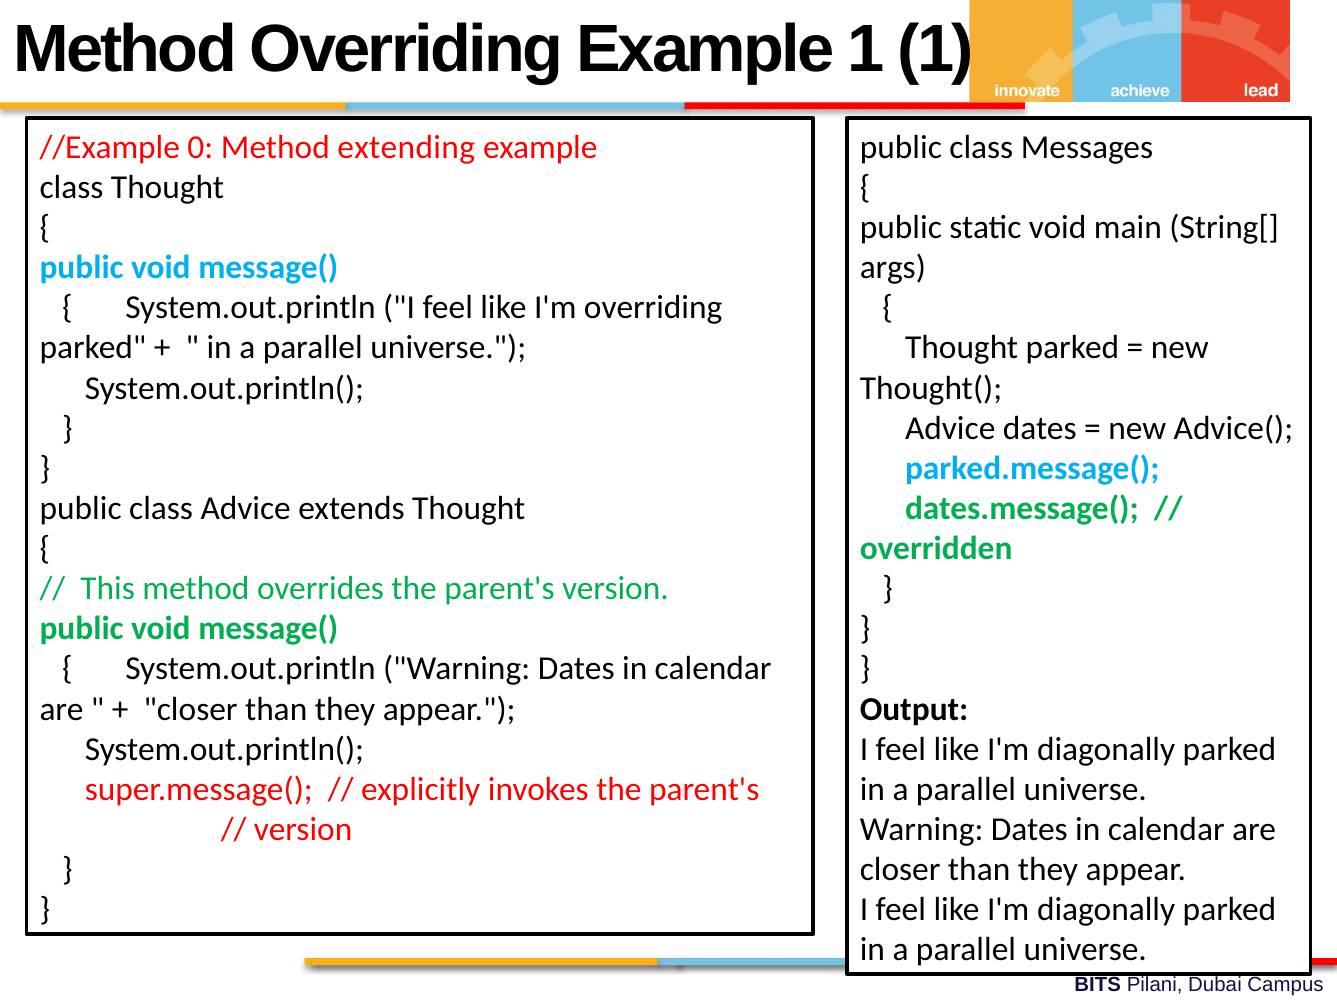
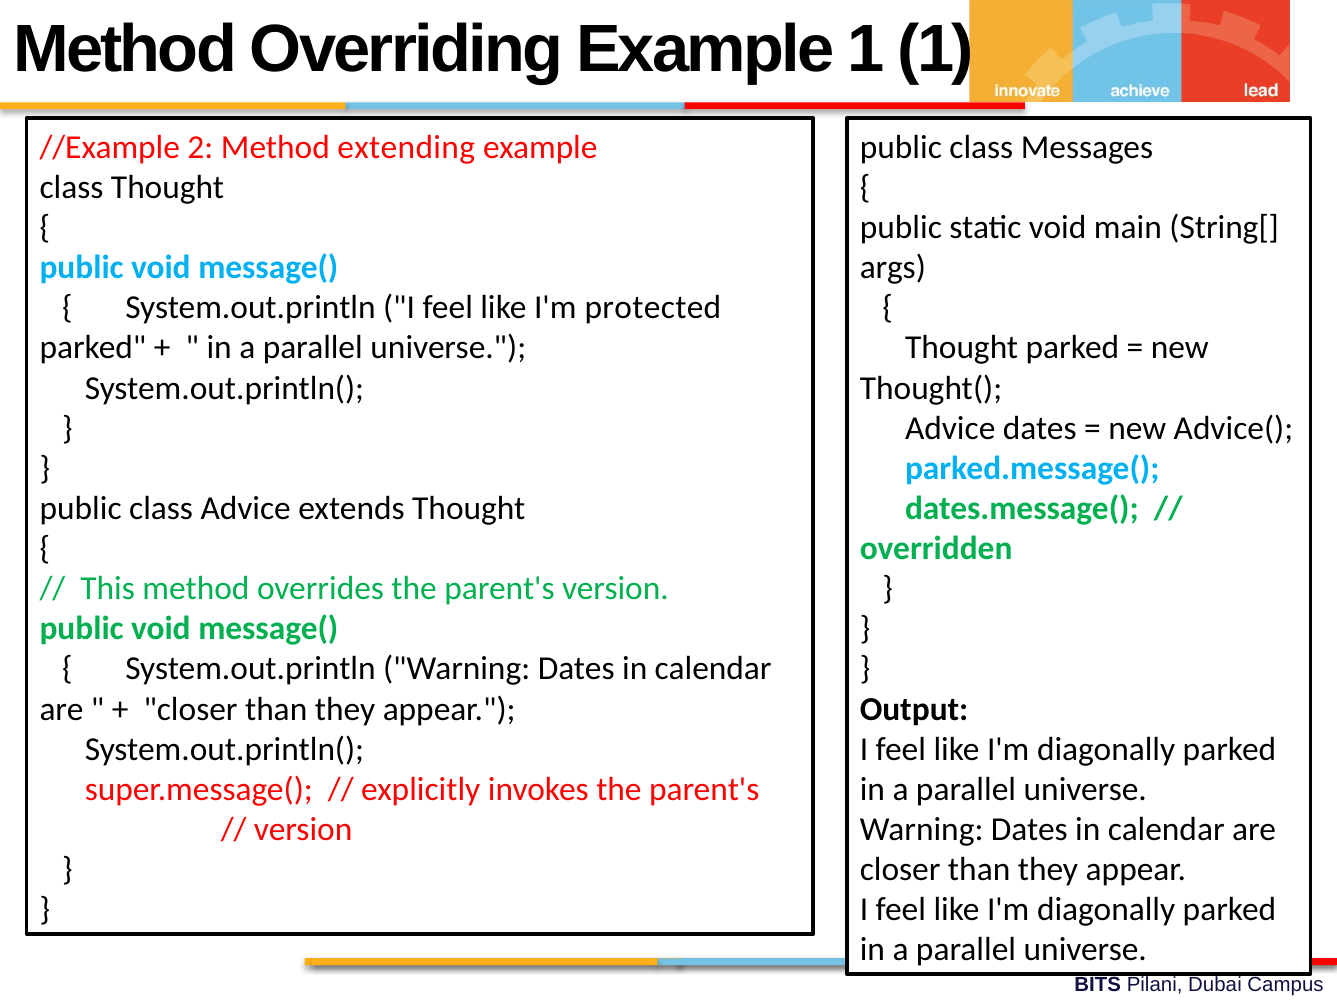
0: 0 -> 2
I'm overriding: overriding -> protected
